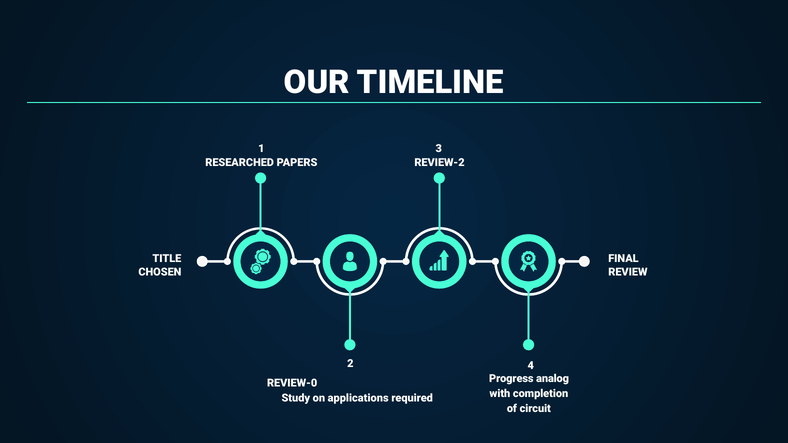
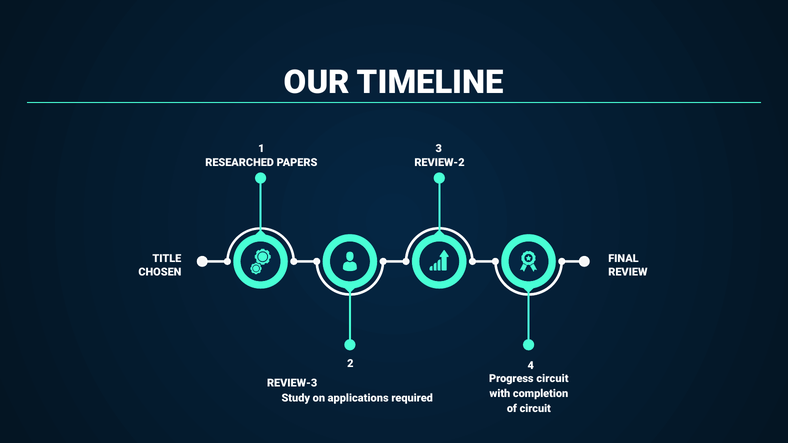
Progress analog: analog -> circuit
REVIEW-0: REVIEW-0 -> REVIEW-3
